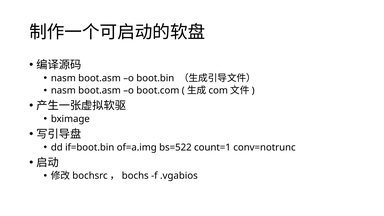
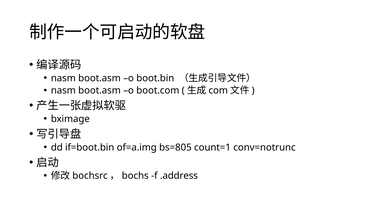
bs=522: bs=522 -> bs=805
.vgabios: .vgabios -> .address
